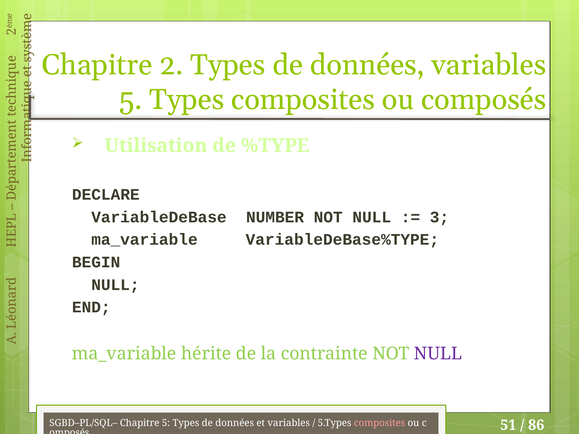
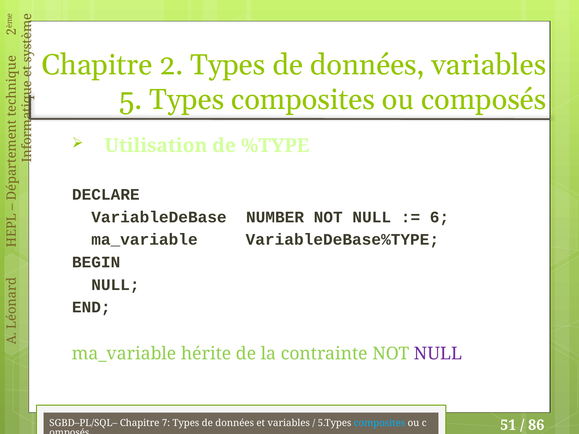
3: 3 -> 6
Chapitre 5: 5 -> 7
composites at (380, 423) colour: pink -> light blue
